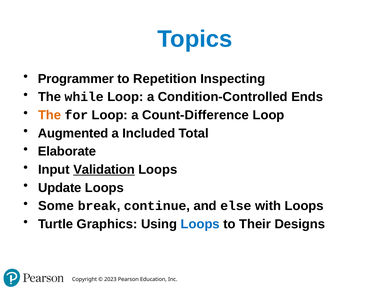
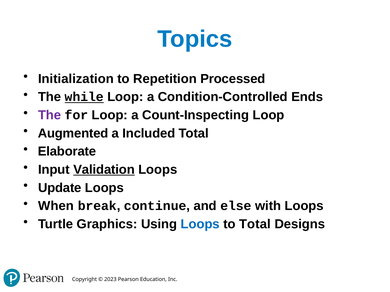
Programmer: Programmer -> Initialization
Inspecting: Inspecting -> Processed
while underline: none -> present
The at (50, 115) colour: orange -> purple
Count-Difference: Count-Difference -> Count-Inspecting
Some: Some -> When
to Their: Their -> Total
